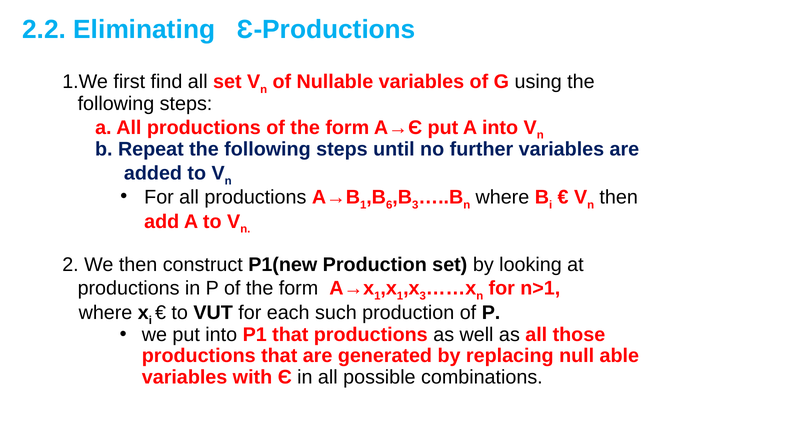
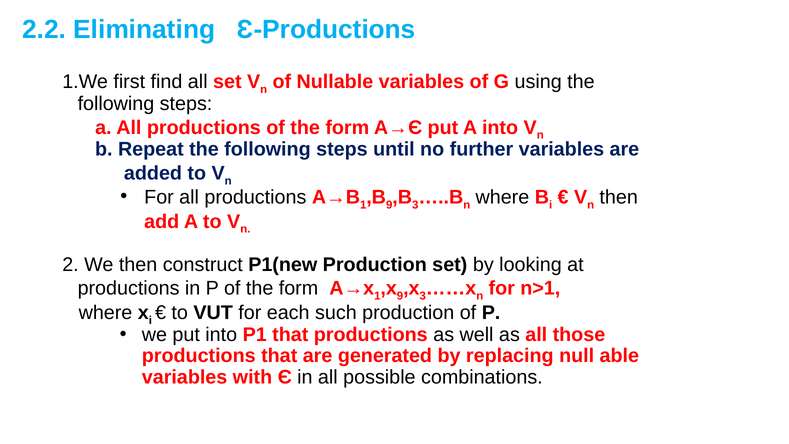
6 at (389, 205): 6 -> 9
1 at (400, 296): 1 -> 9
